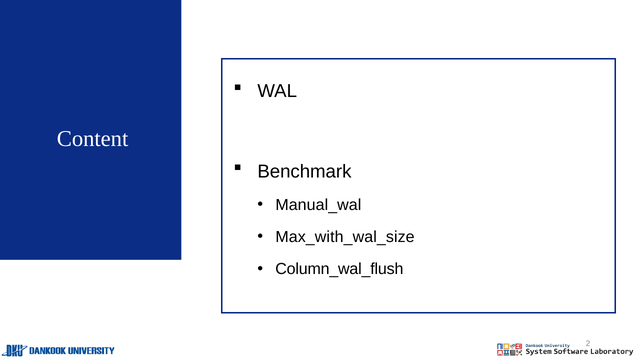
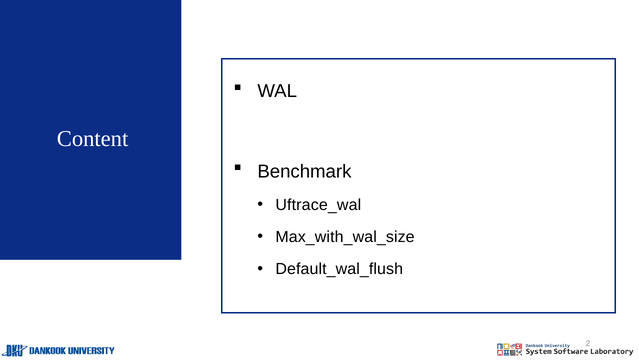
Manual_wal: Manual_wal -> Uftrace_wal
Column_wal_flush: Column_wal_flush -> Default_wal_flush
